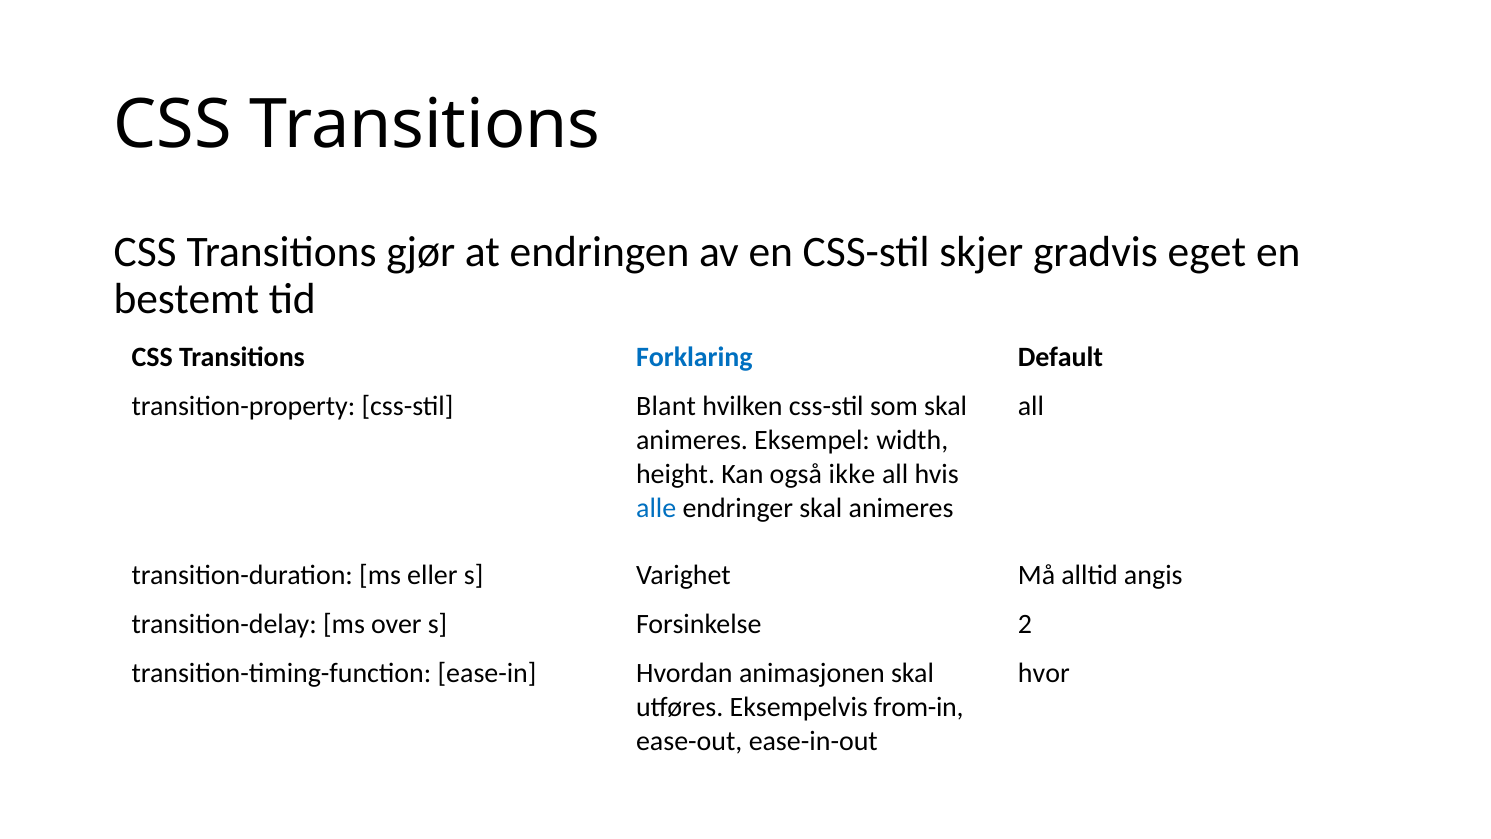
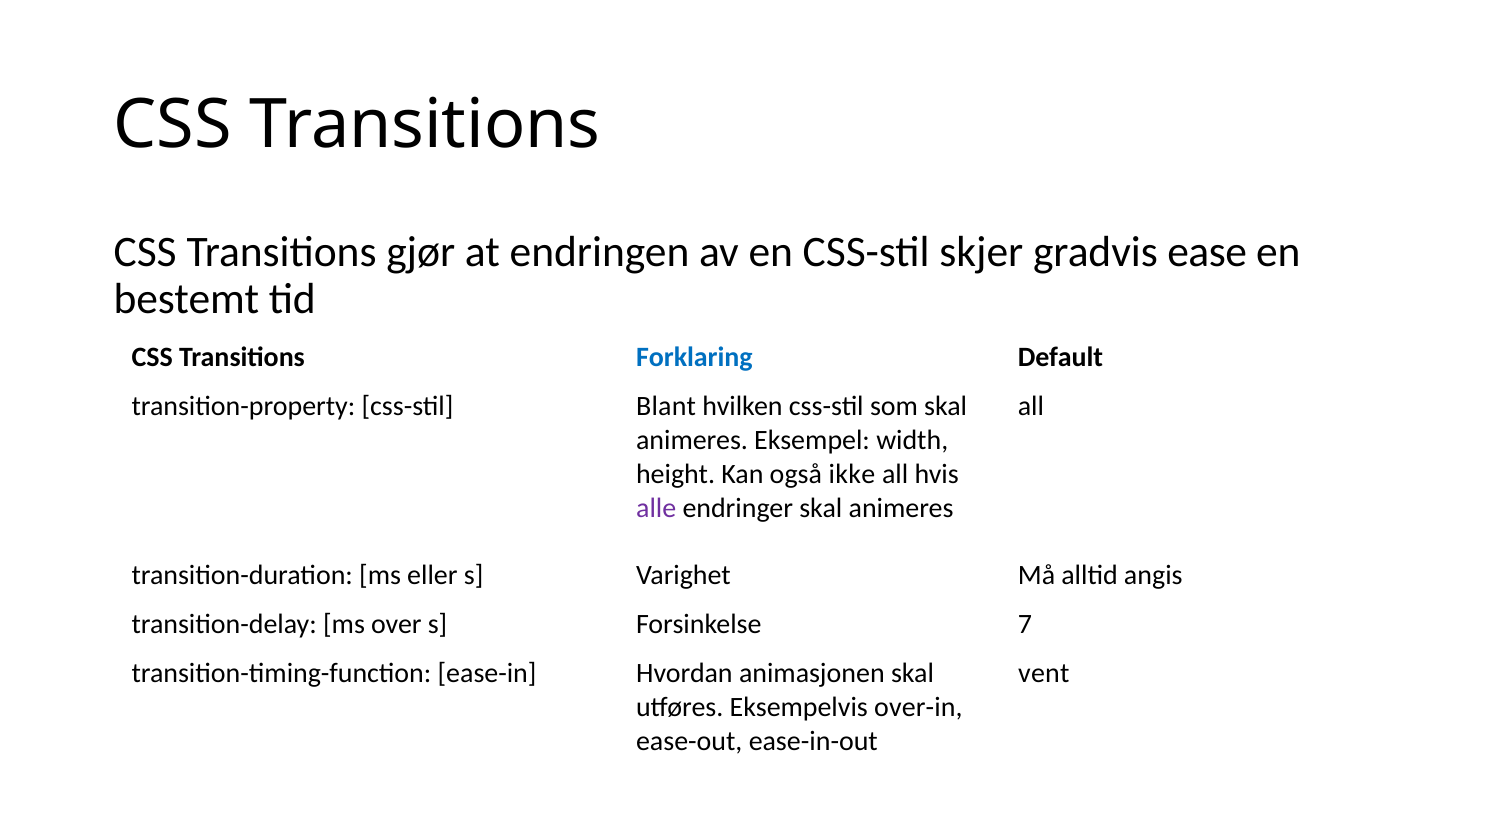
eget: eget -> ease
alle colour: blue -> purple
2: 2 -> 7
hvor: hvor -> vent
from-in: from-in -> over-in
